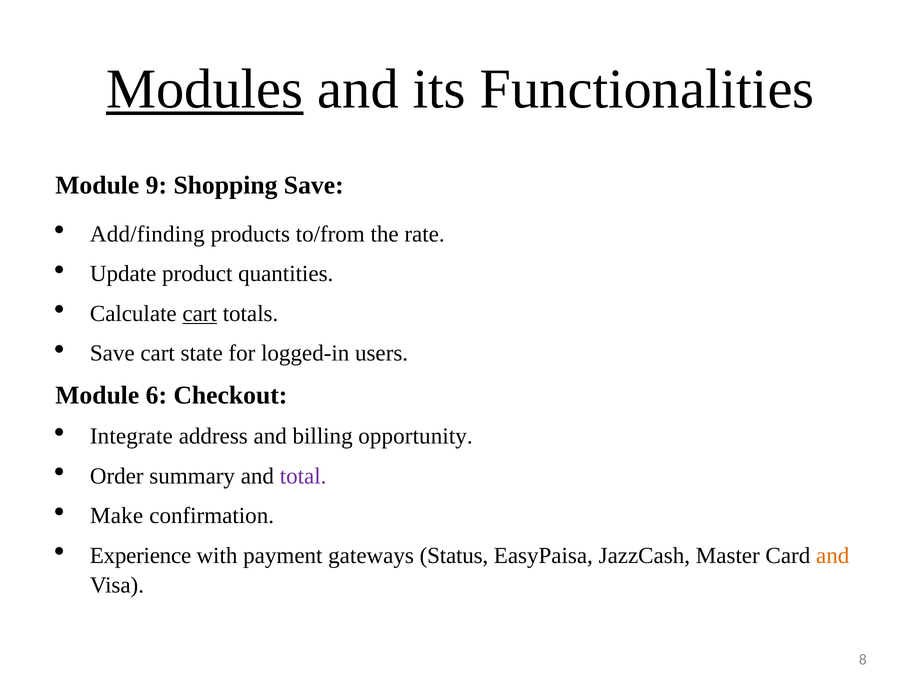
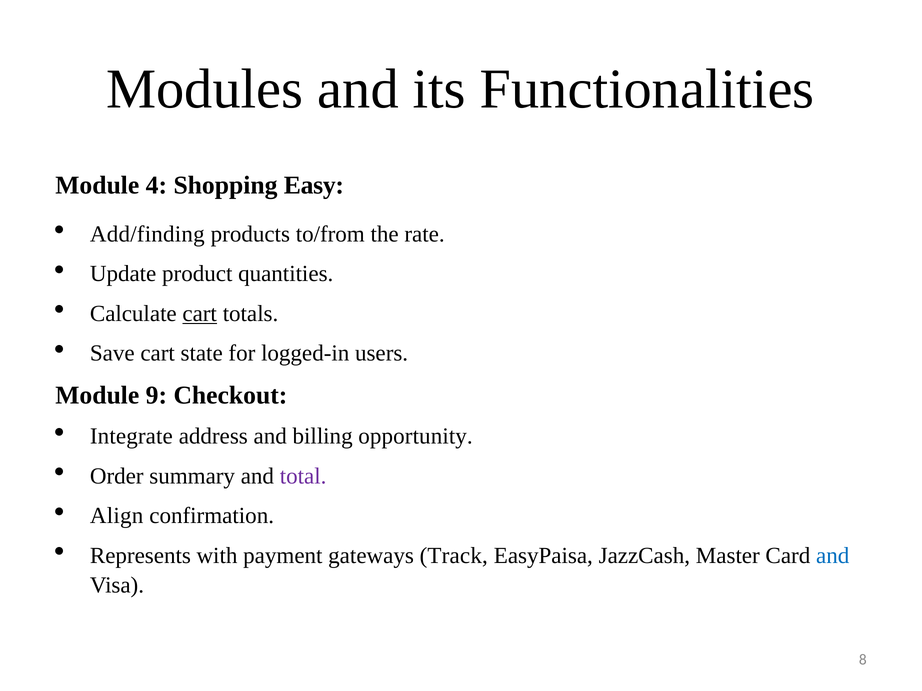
Modules underline: present -> none
9: 9 -> 4
Shopping Save: Save -> Easy
6: 6 -> 9
Make: Make -> Align
Experience: Experience -> Represents
Status: Status -> Track
and at (833, 556) colour: orange -> blue
